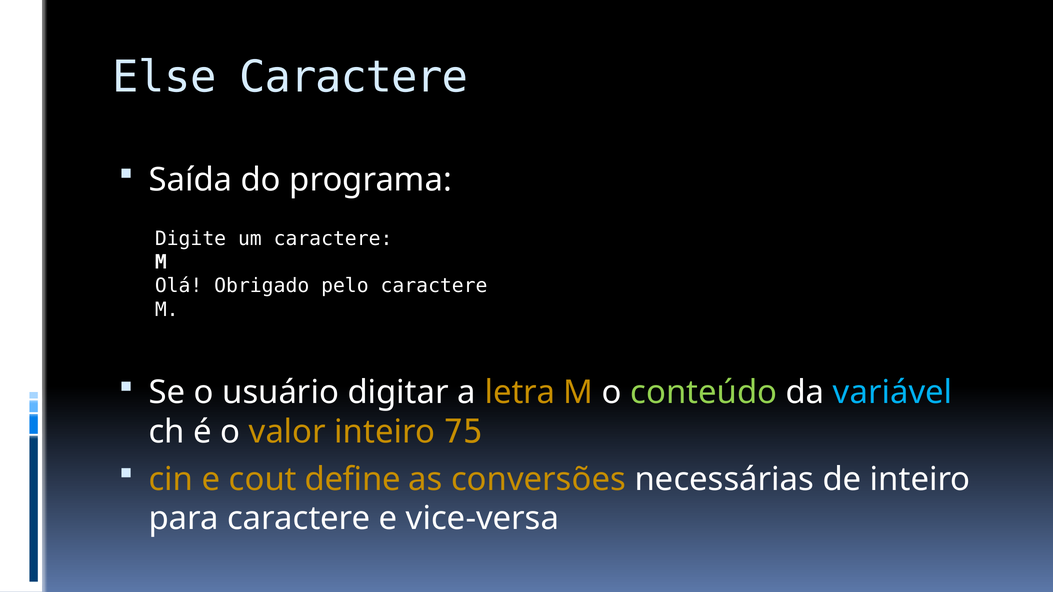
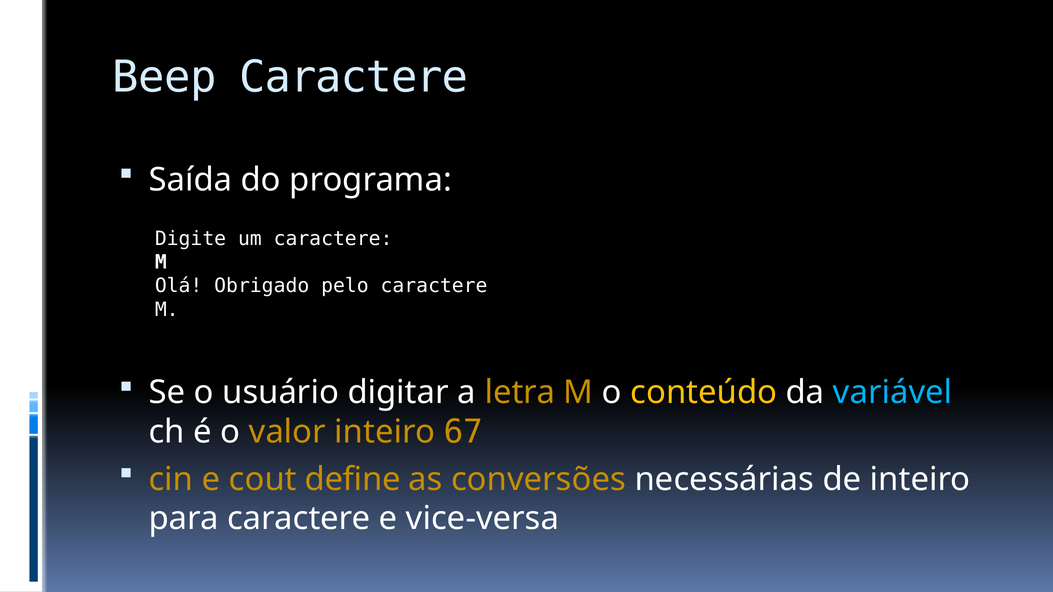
Else: Else -> Beep
conteúdo colour: light green -> yellow
75: 75 -> 67
